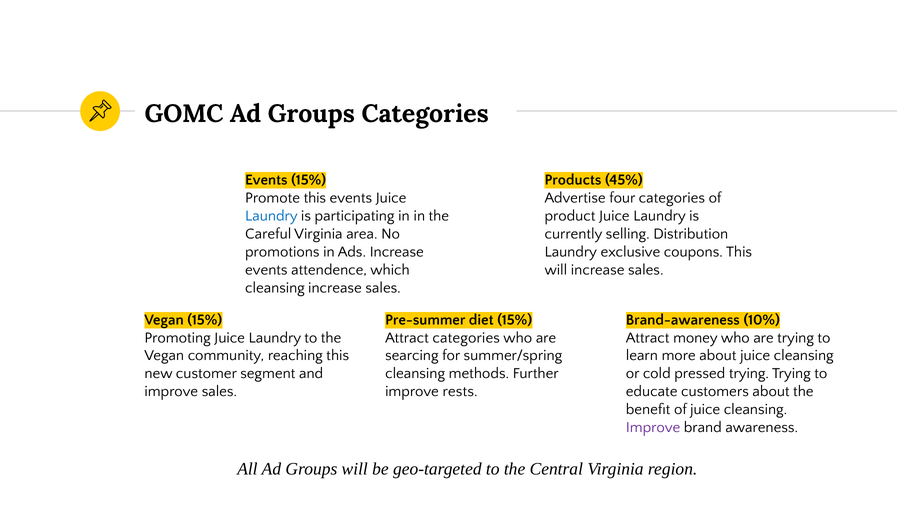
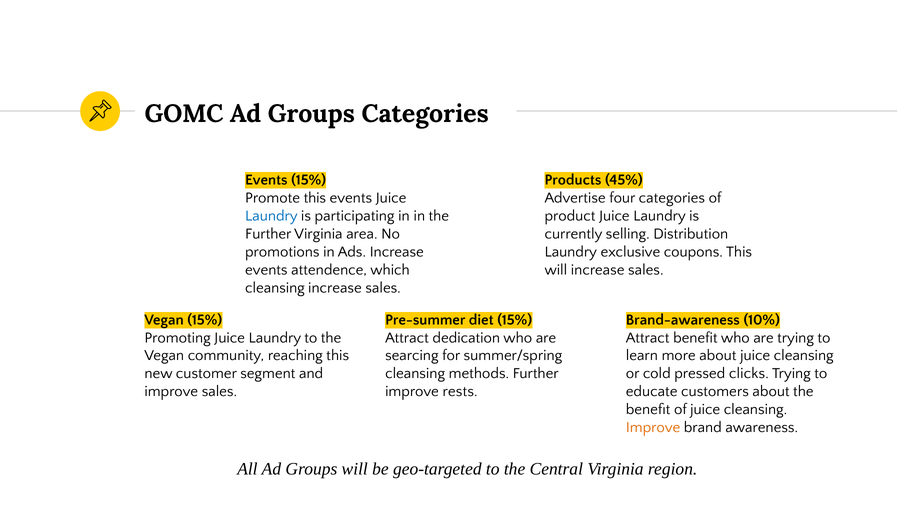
Careful at (268, 234): Careful -> Further
Attract categories: categories -> dedication
Attract money: money -> benefit
pressed trying: trying -> clicks
Improve at (653, 427) colour: purple -> orange
